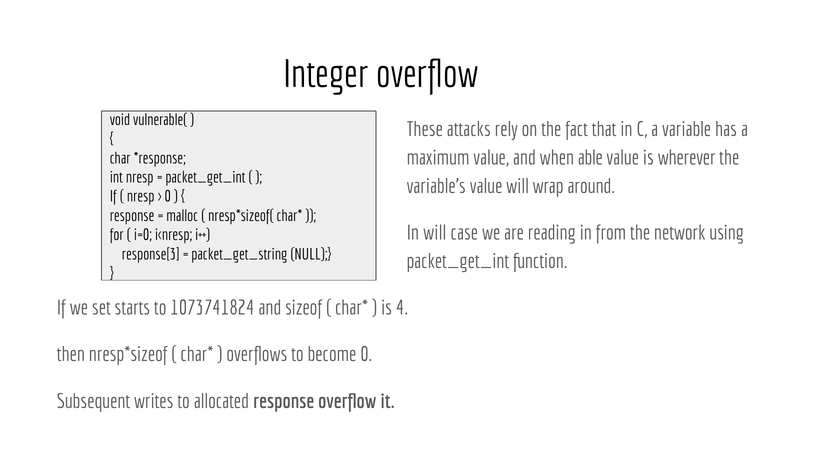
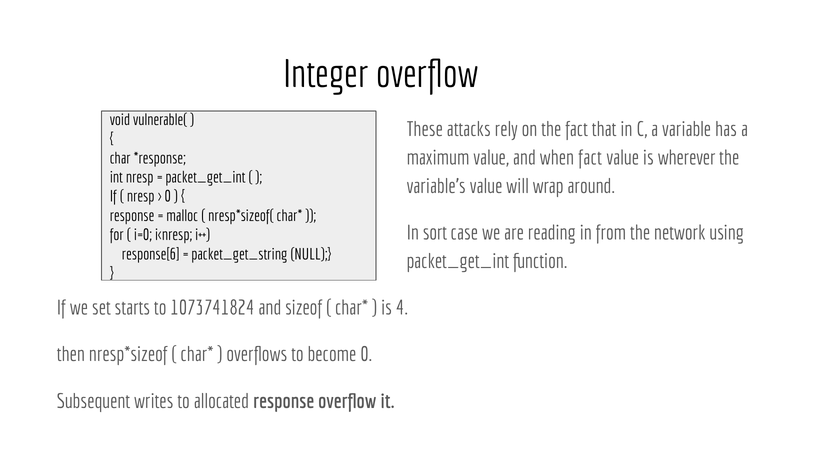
when able: able -> fact
In will: will -> sort
response[3: response[3 -> response[6
